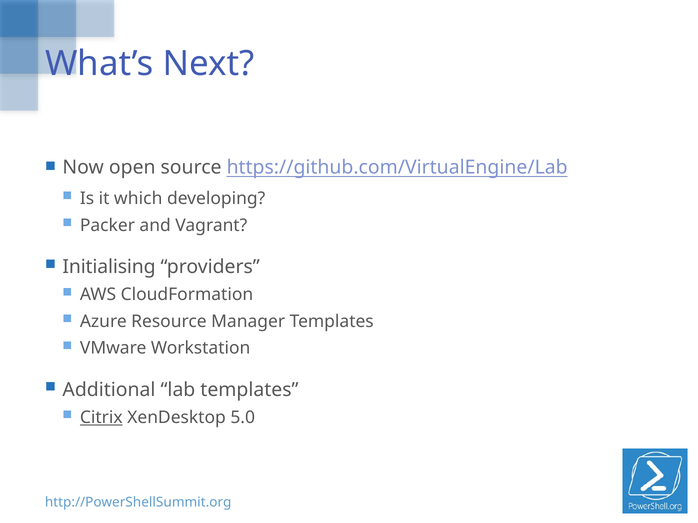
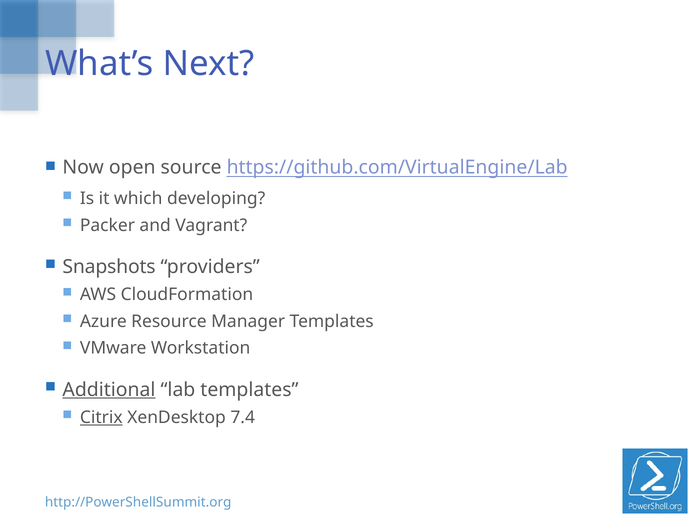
Initialising: Initialising -> Snapshots
Additional underline: none -> present
5.0: 5.0 -> 7.4
